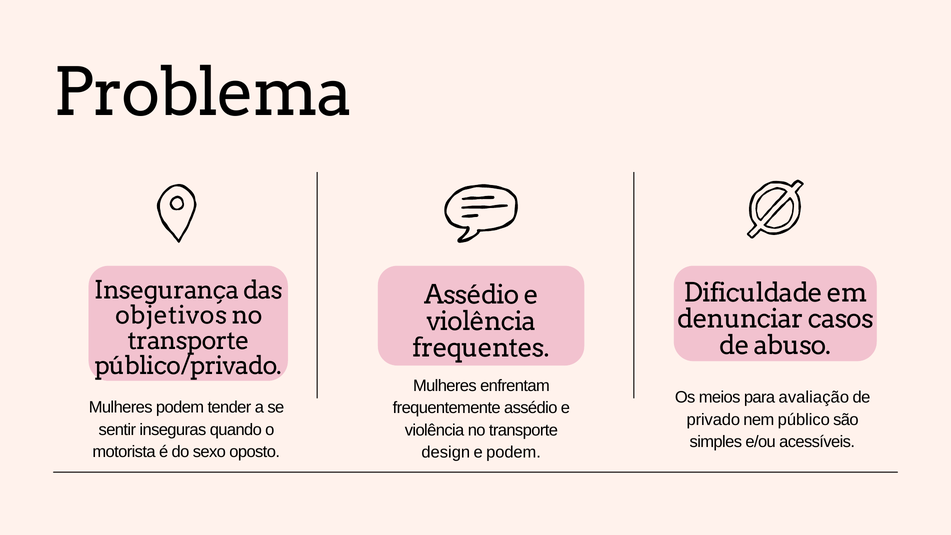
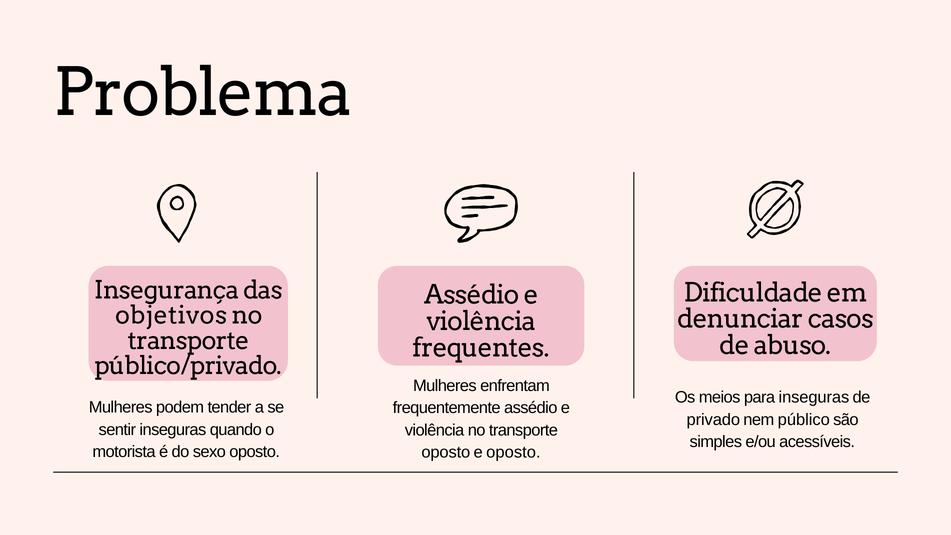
para avaliação: avaliação -> inseguras
design at (446, 452): design -> oposto
e podem: podem -> oposto
